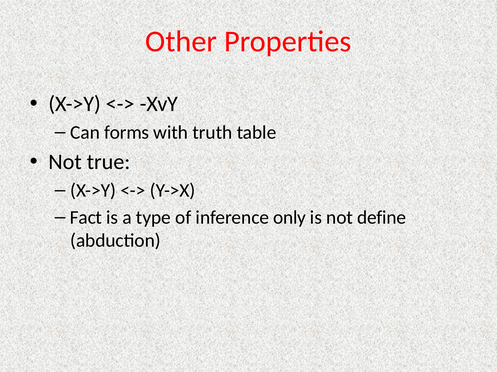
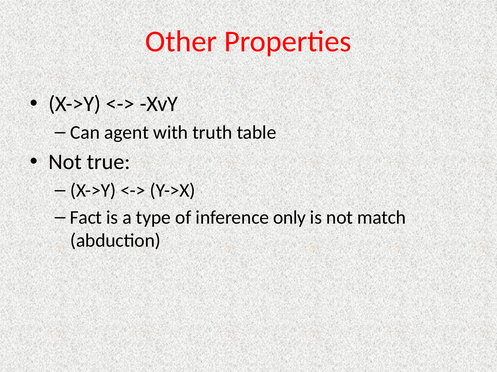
forms: forms -> agent
define: define -> match
